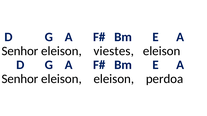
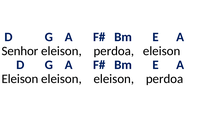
viestes at (114, 51): viestes -> perdoa
Senhor at (20, 79): Senhor -> Eleison
